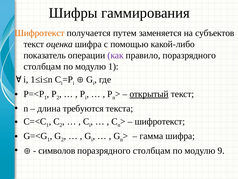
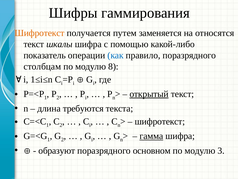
субъектов: субъектов -> относятся
оценка: оценка -> шкалы
как colour: purple -> blue
модулю 1: 1 -> 8
гамма underline: none -> present
символов: символов -> образуют
столбцам at (152, 150): столбцам -> основном
9: 9 -> 3
